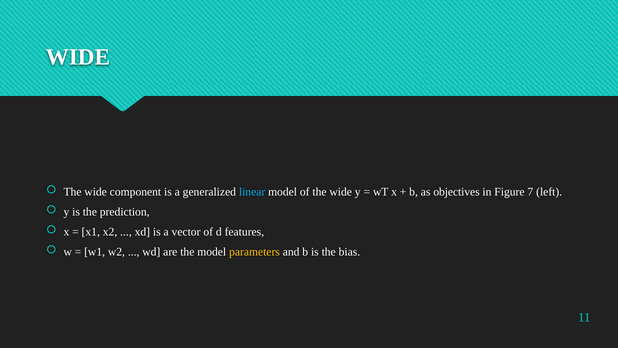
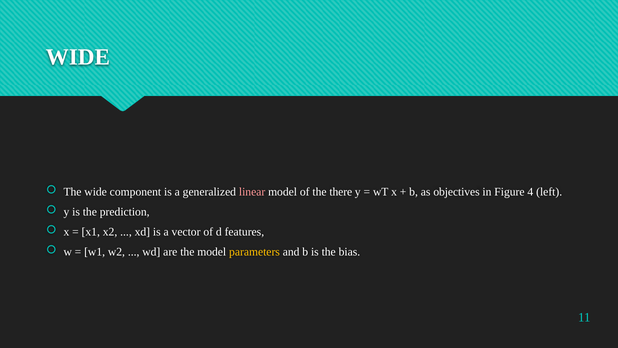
linear colour: light blue -> pink
of the wide: wide -> there
7: 7 -> 4
